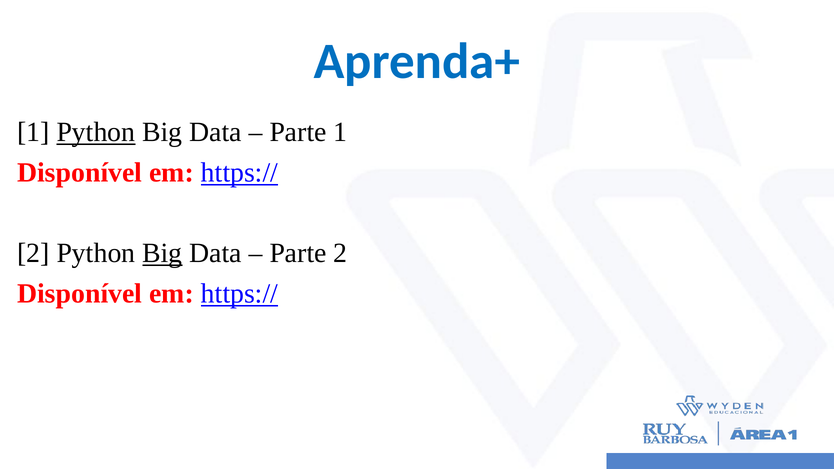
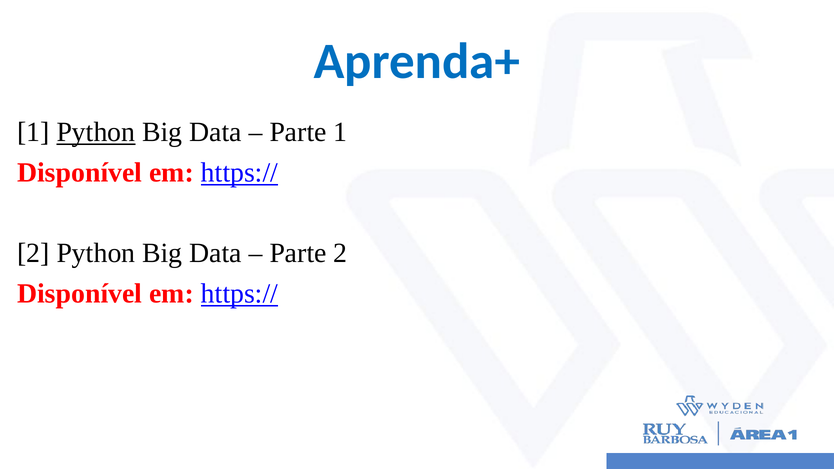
Big at (162, 253) underline: present -> none
